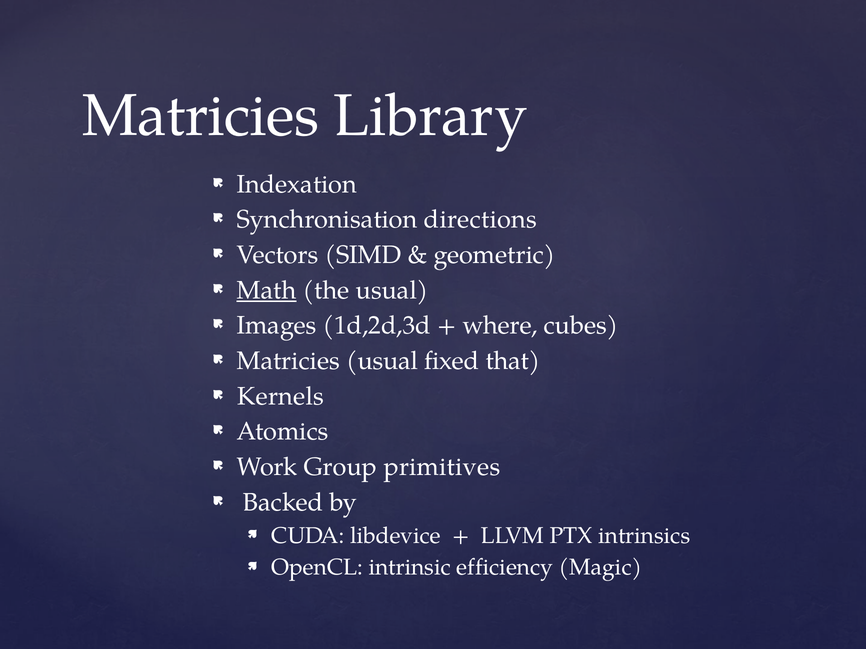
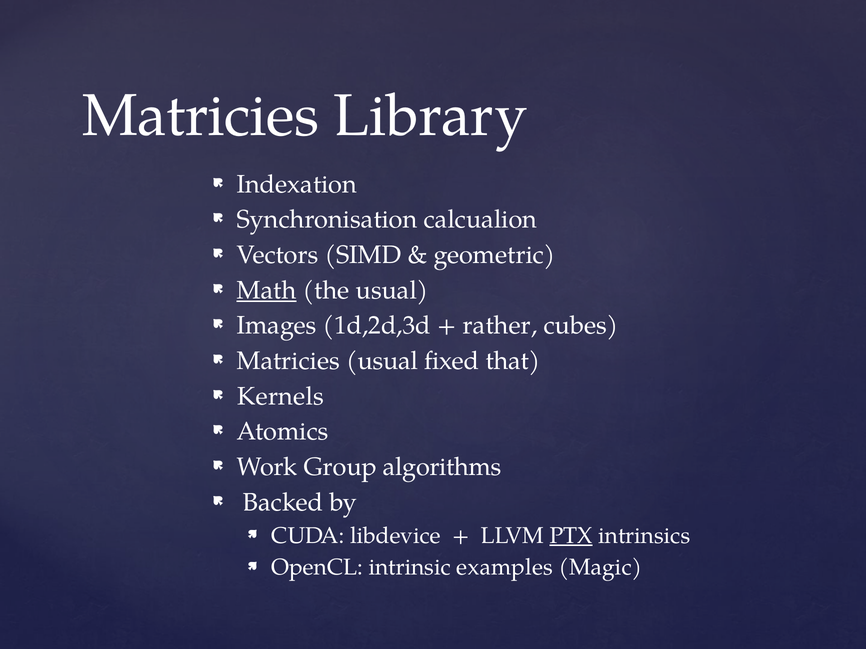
directions: directions -> calcualion
where: where -> rather
primitives: primitives -> algorithms
PTX underline: none -> present
efficiency: efficiency -> examples
